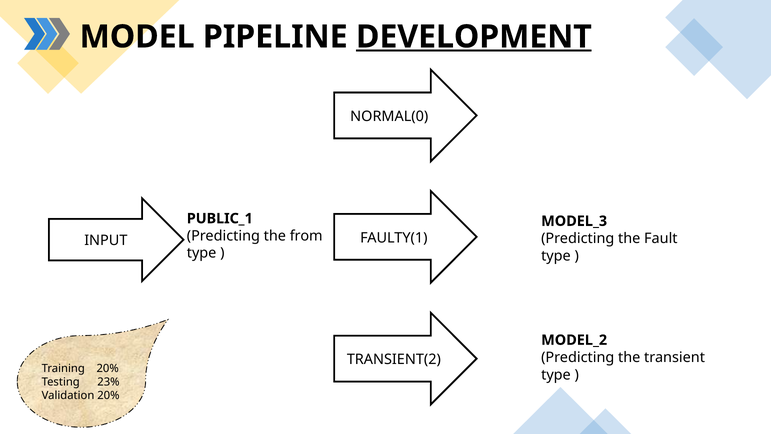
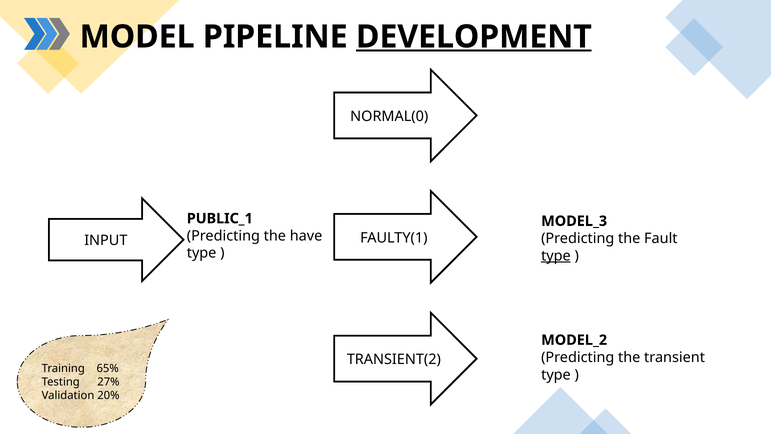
from: from -> have
type at (556, 256) underline: none -> present
Training 20%: 20% -> 65%
23%: 23% -> 27%
